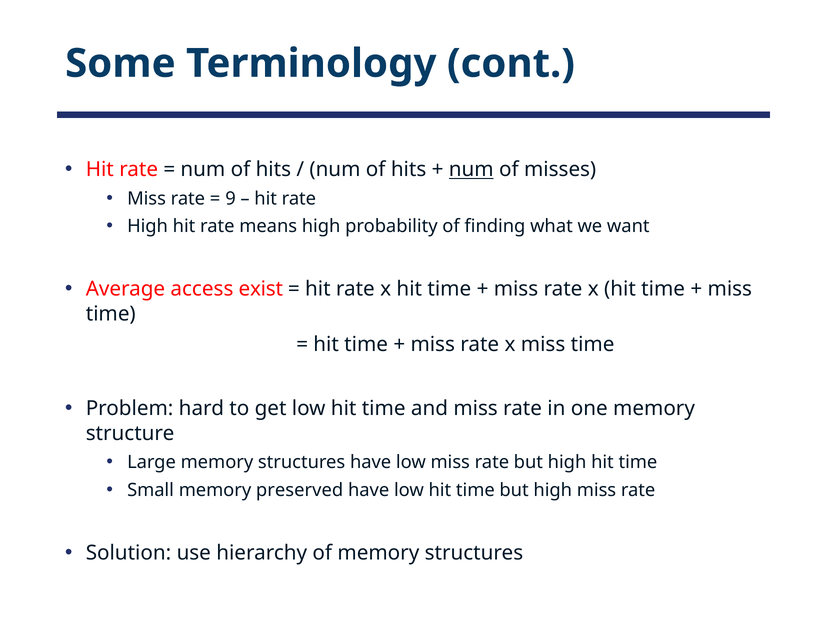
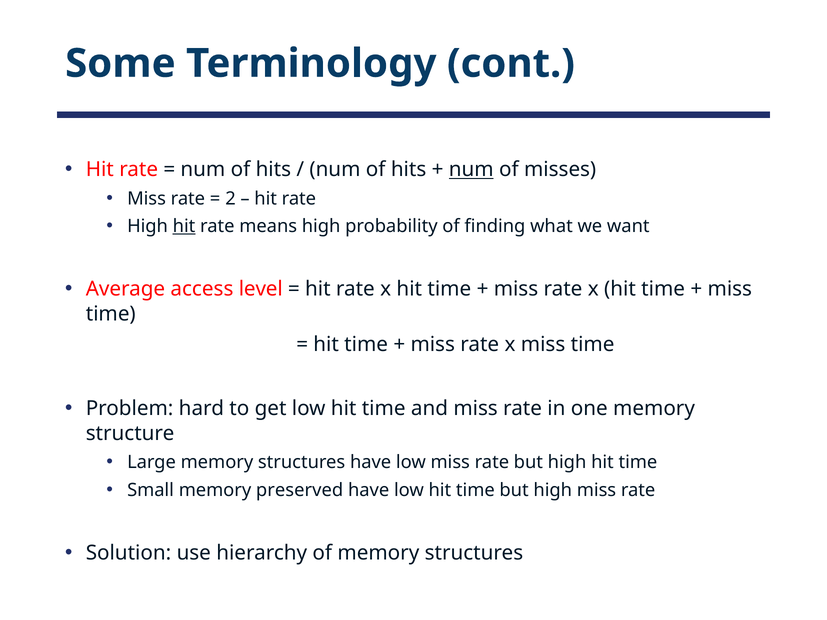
9: 9 -> 2
hit at (184, 226) underline: none -> present
exist: exist -> level
